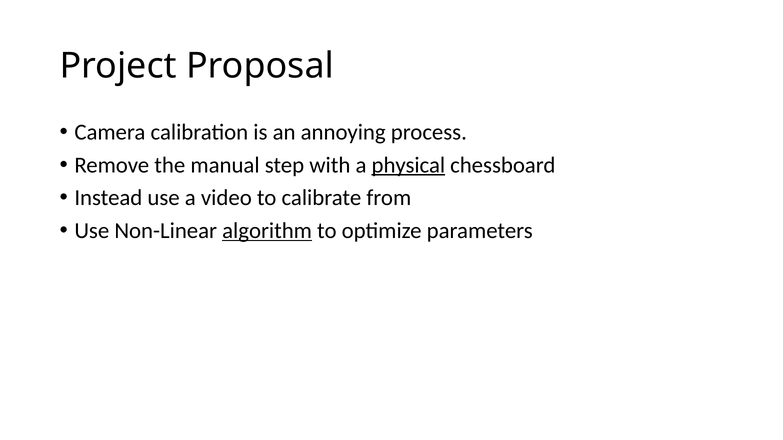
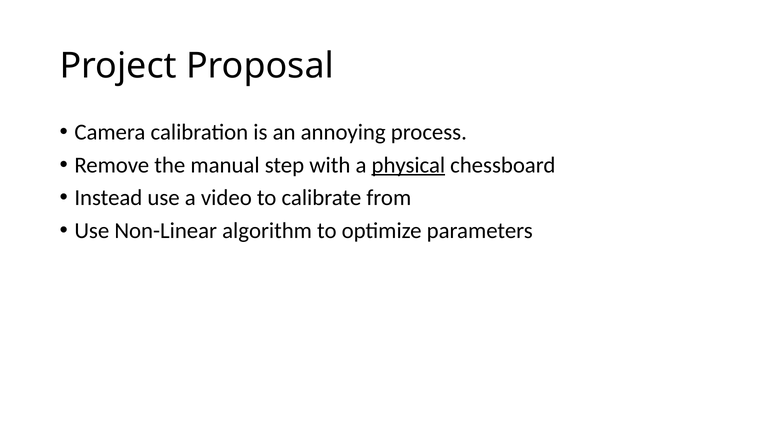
algorithm underline: present -> none
